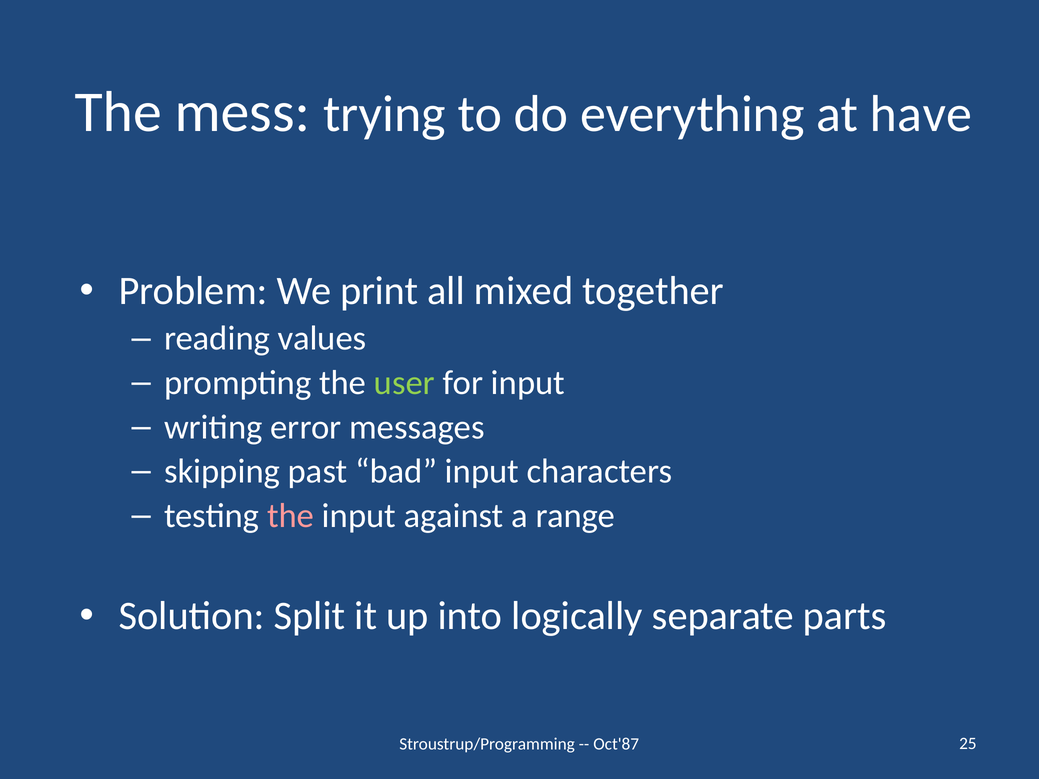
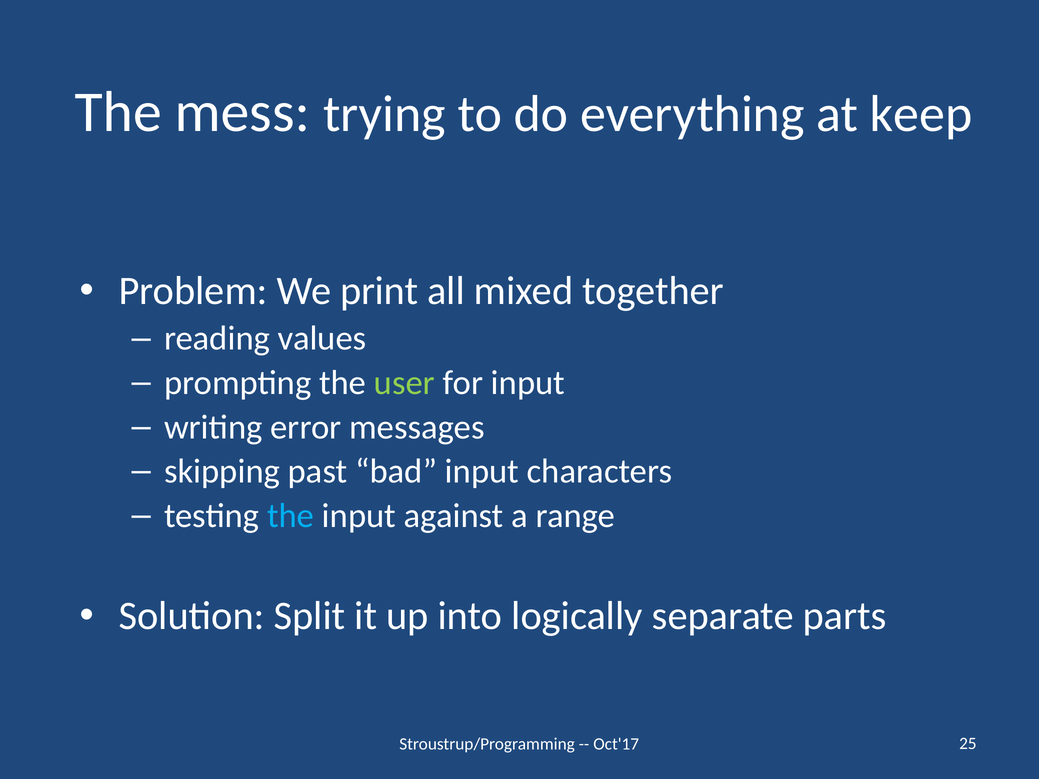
have: have -> keep
the at (291, 516) colour: pink -> light blue
Oct'87: Oct'87 -> Oct'17
